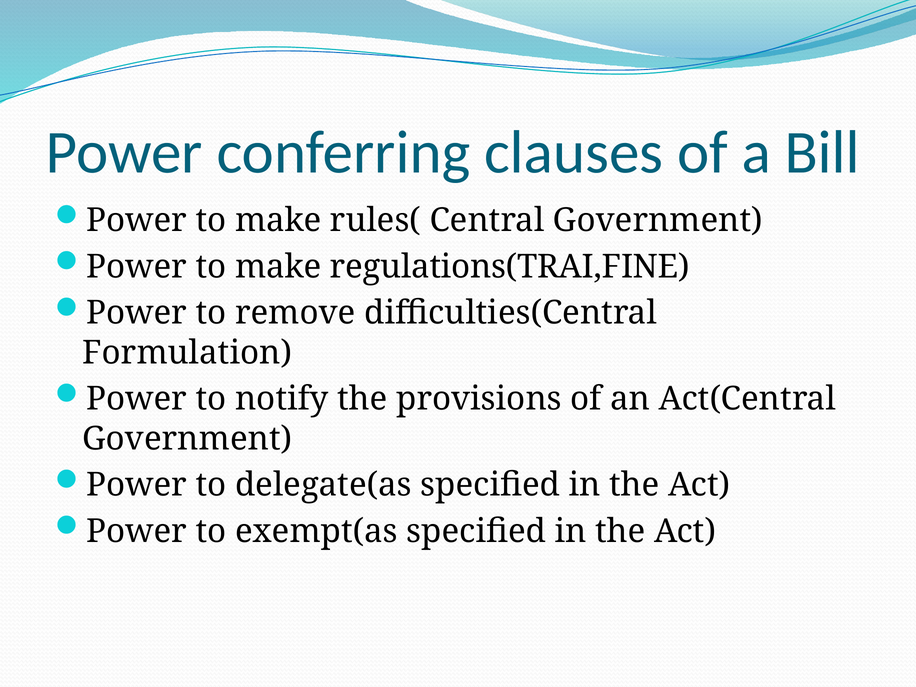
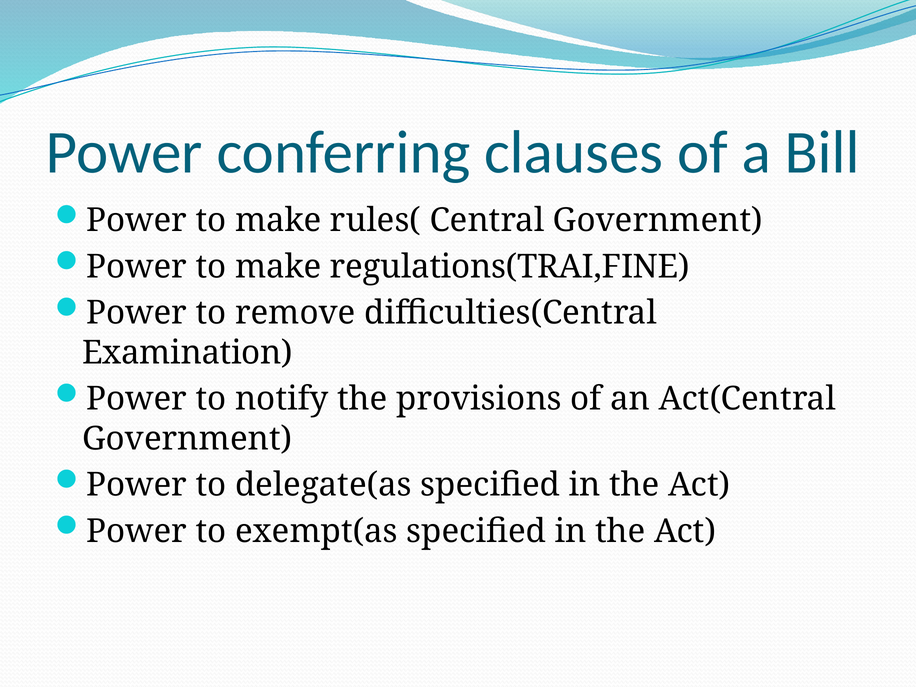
Formulation: Formulation -> Examination
